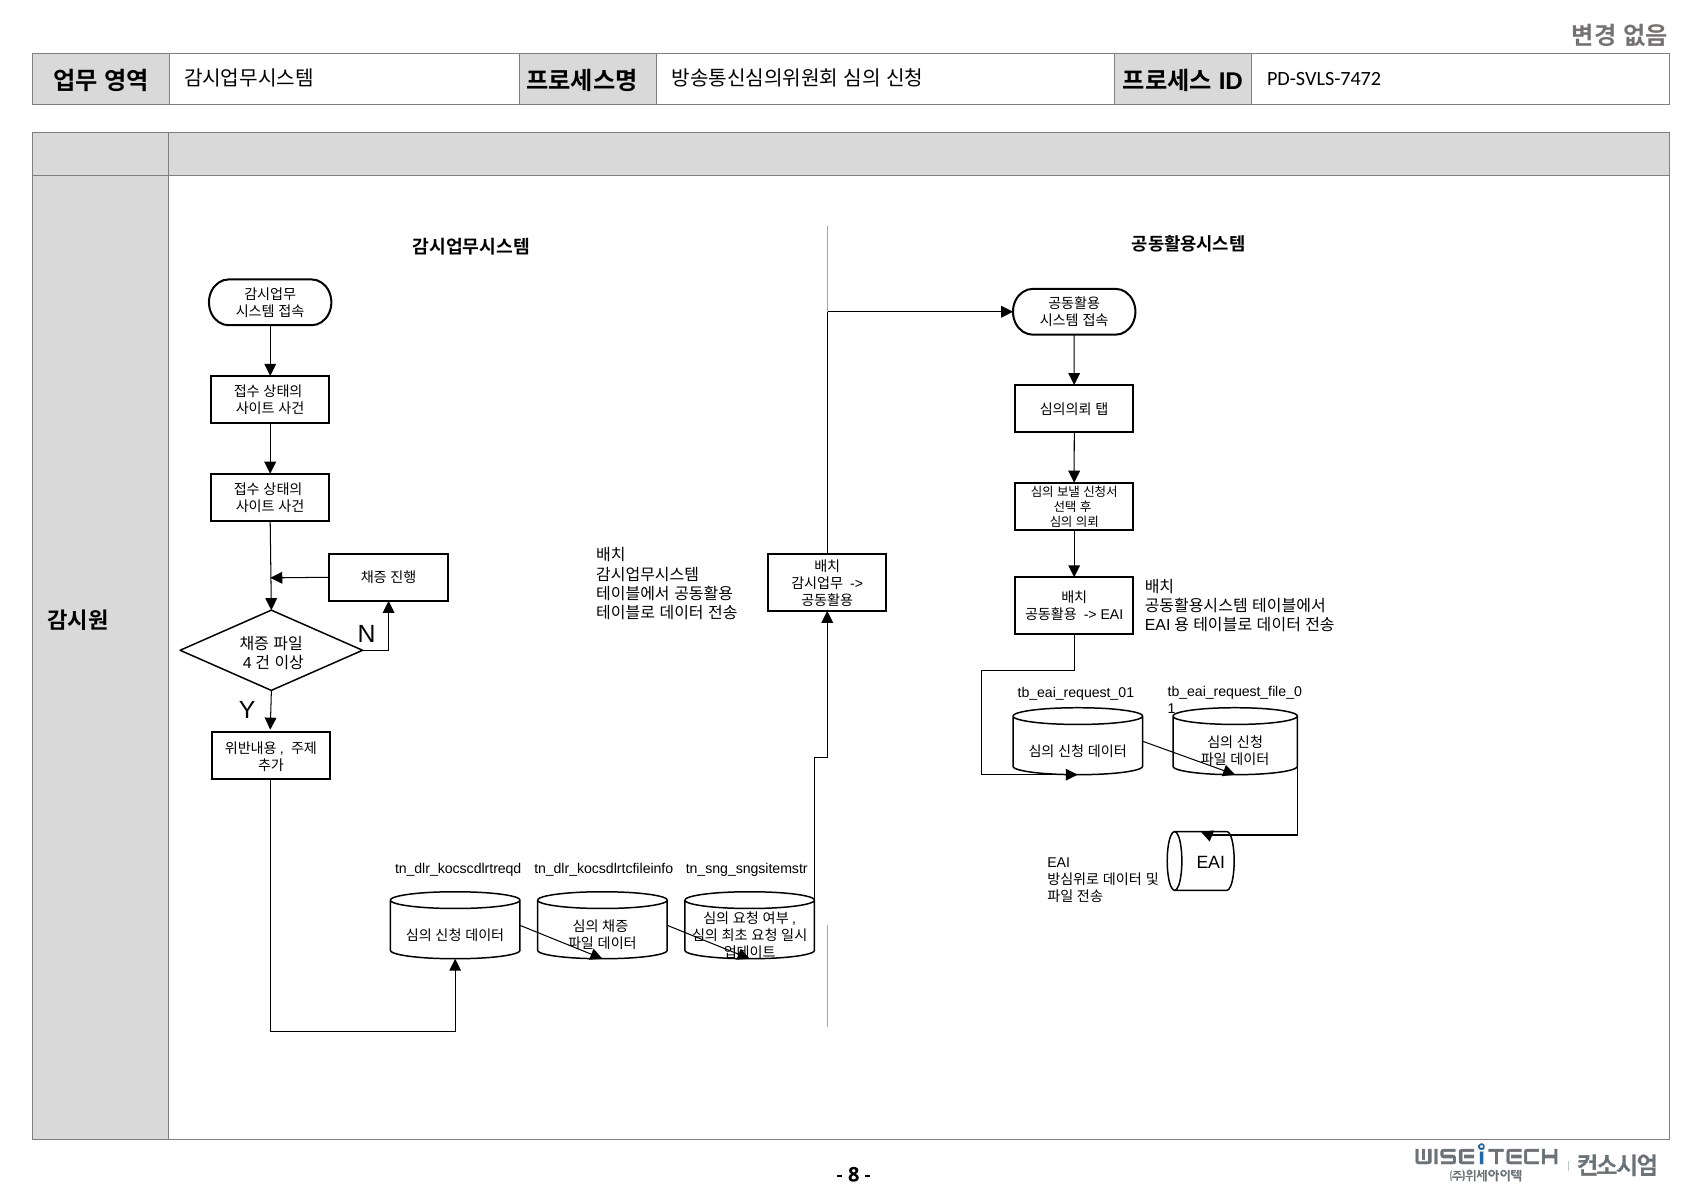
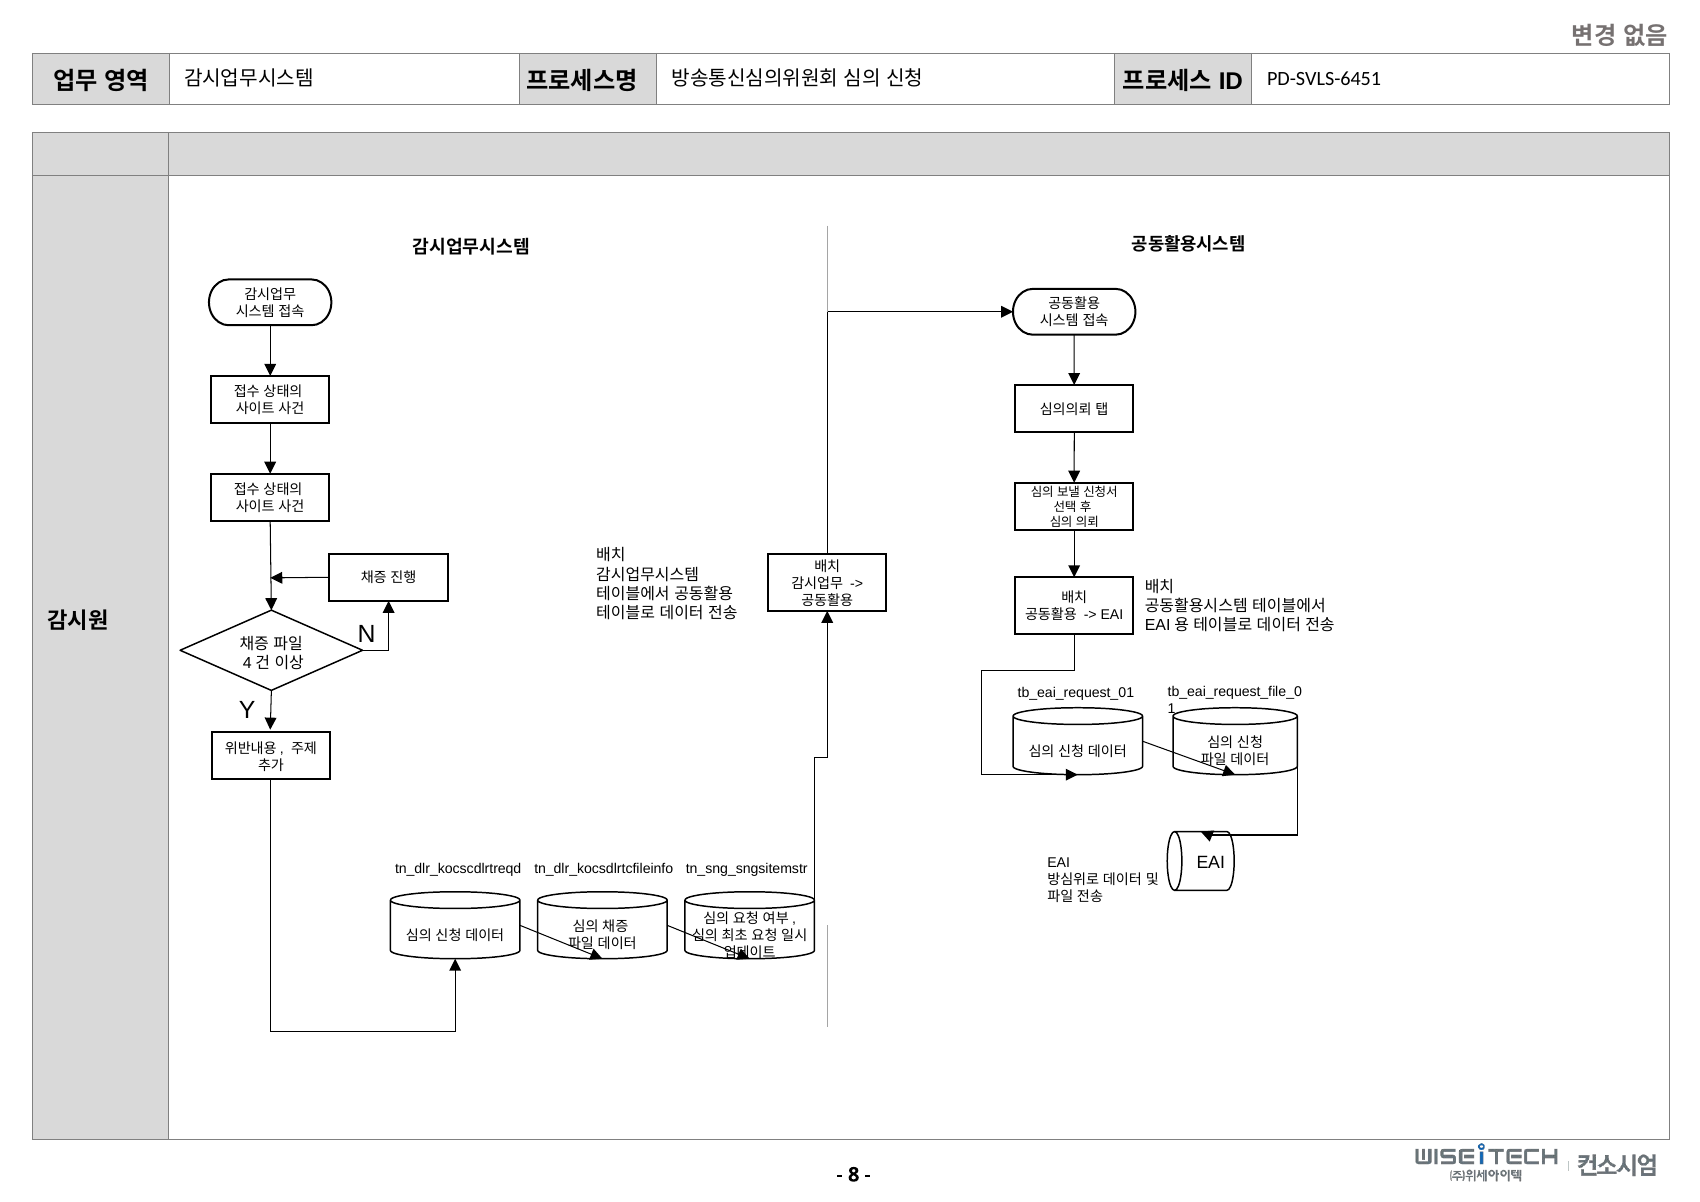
PD-SVLS-7472: PD-SVLS-7472 -> PD-SVLS-6451
